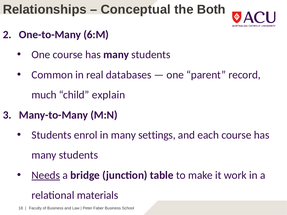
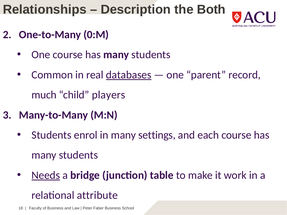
Conceptual: Conceptual -> Description
6:M: 6:M -> 0:M
databases underline: none -> present
explain: explain -> players
materials: materials -> attribute
